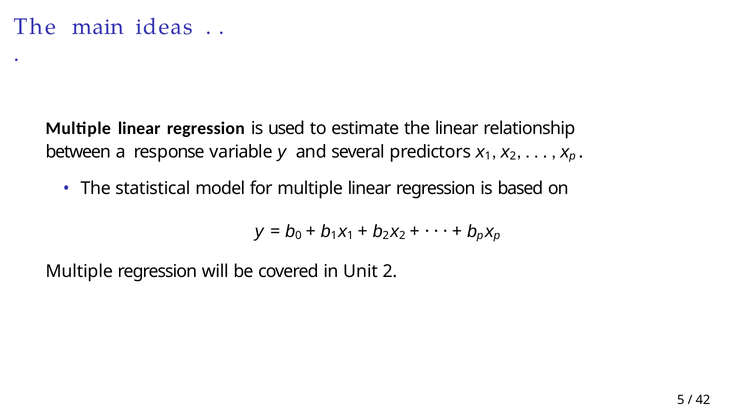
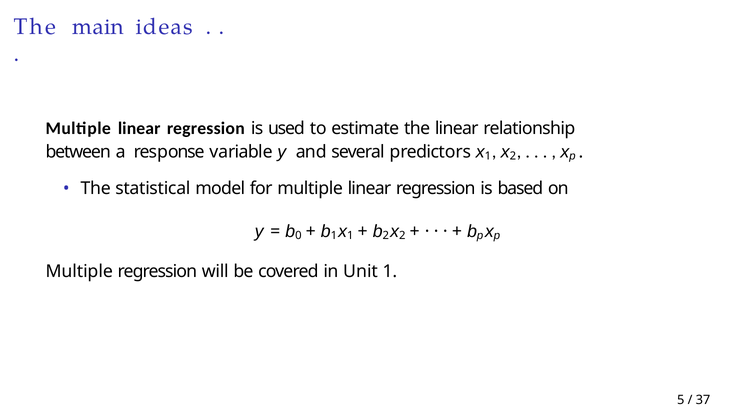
Unit 2: 2 -> 1
42: 42 -> 37
